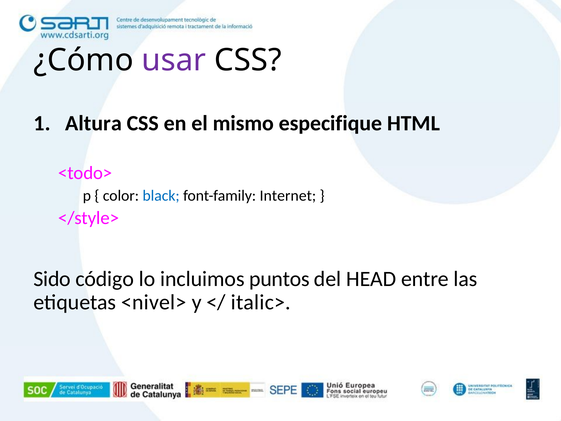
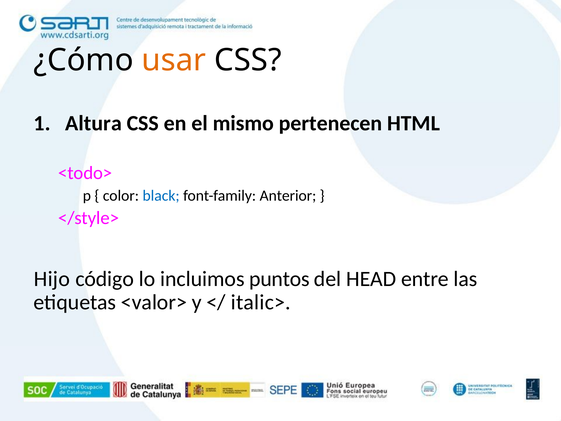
usar colour: purple -> orange
especifique: especifique -> pertenecen
Internet: Internet -> Anterior
Sido: Sido -> Hijo
<nivel>: <nivel> -> <valor>
